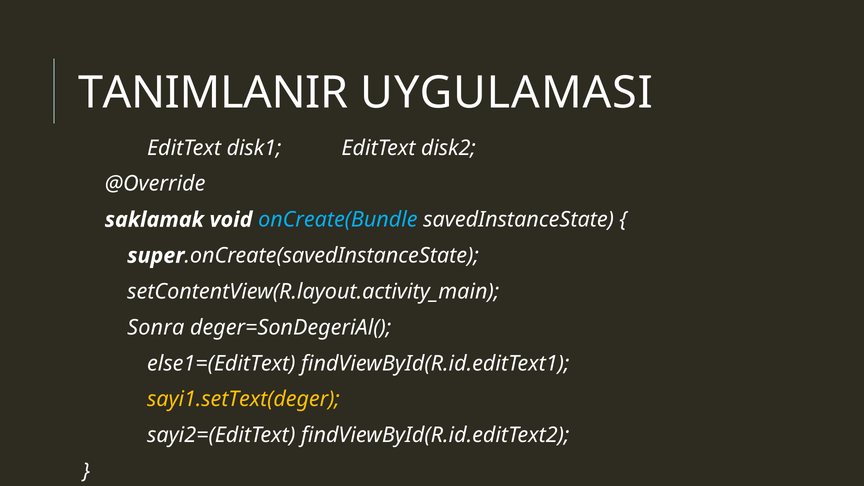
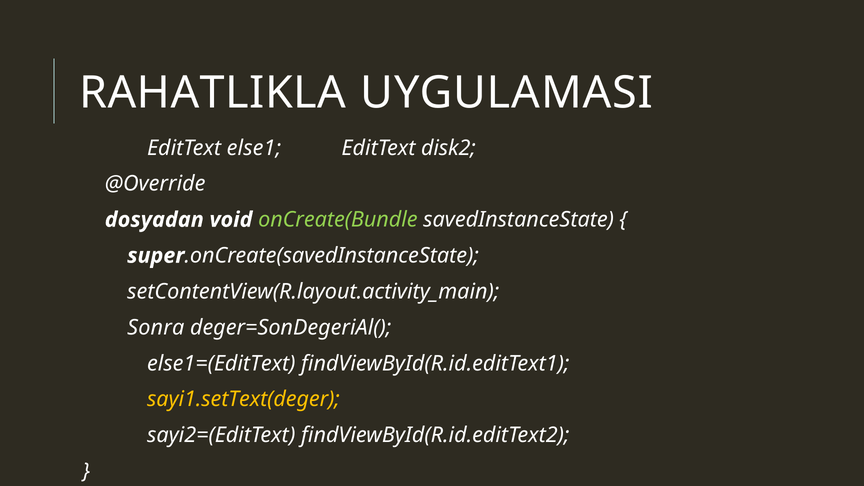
TANIMLANIR: TANIMLANIR -> RAHATLIKLA
disk1: disk1 -> else1
saklamak: saklamak -> dosyadan
onCreate(Bundle colour: light blue -> light green
